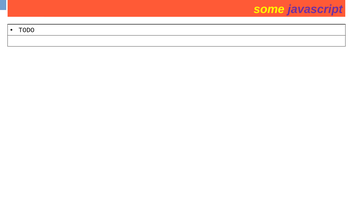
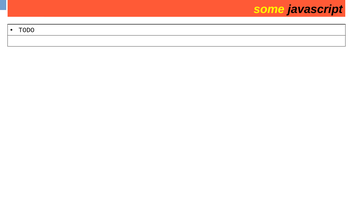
javascript colour: purple -> black
